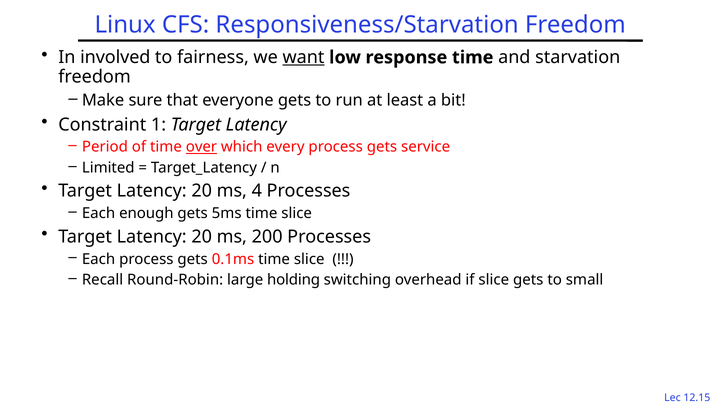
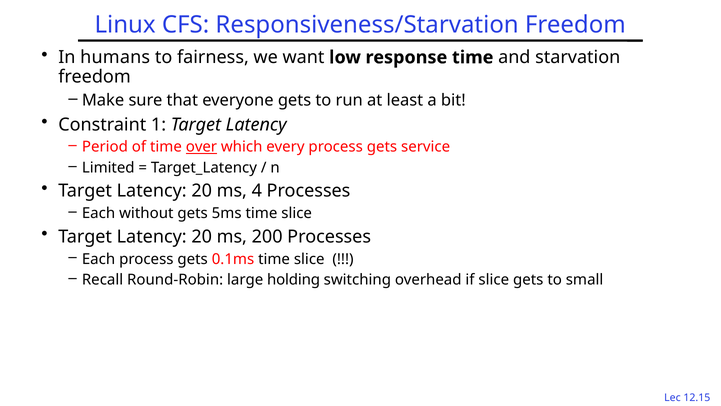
involved: involved -> humans
want underline: present -> none
enough: enough -> without
